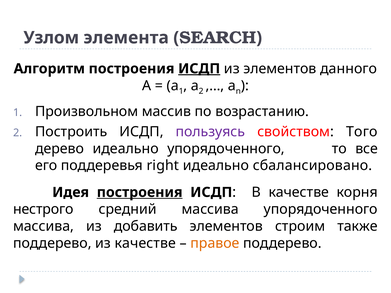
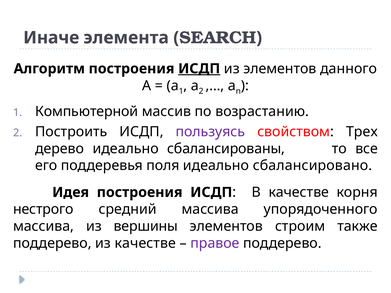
Узлом: Узлом -> Иначе
Произвольном: Произвольном -> Компьютерной
Того: Того -> Трех
идеально упорядоченного: упорядоченного -> сбалансированы
right: right -> поля
построения at (140, 192) underline: present -> none
добавить: добавить -> вершины
правое colour: orange -> purple
